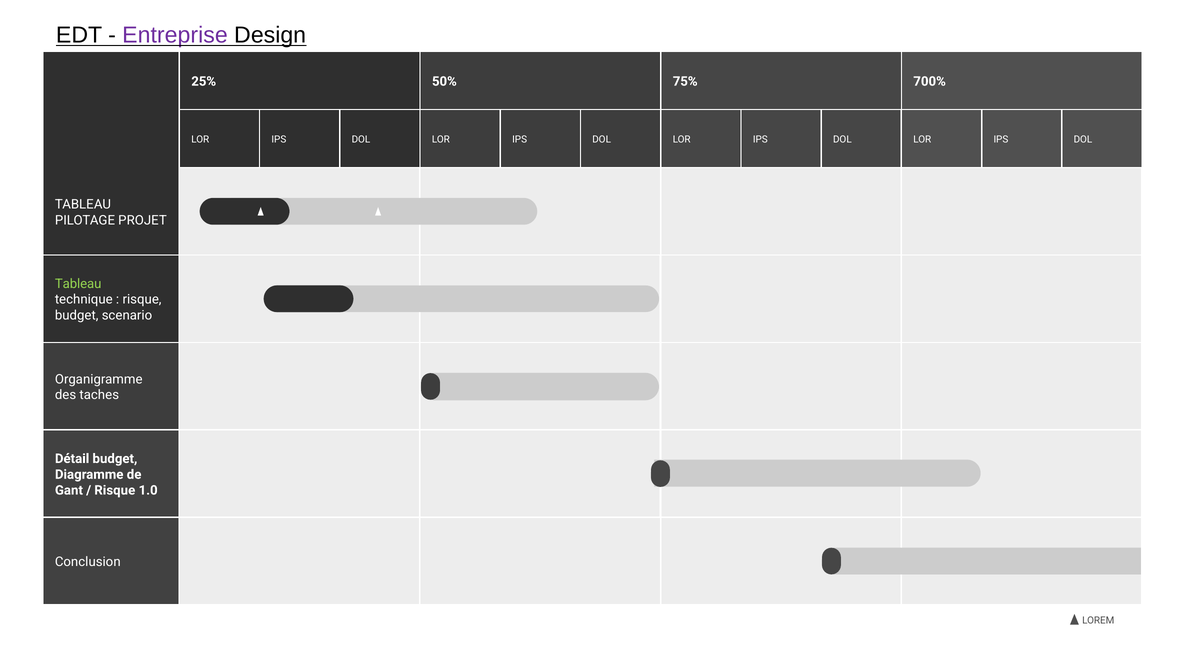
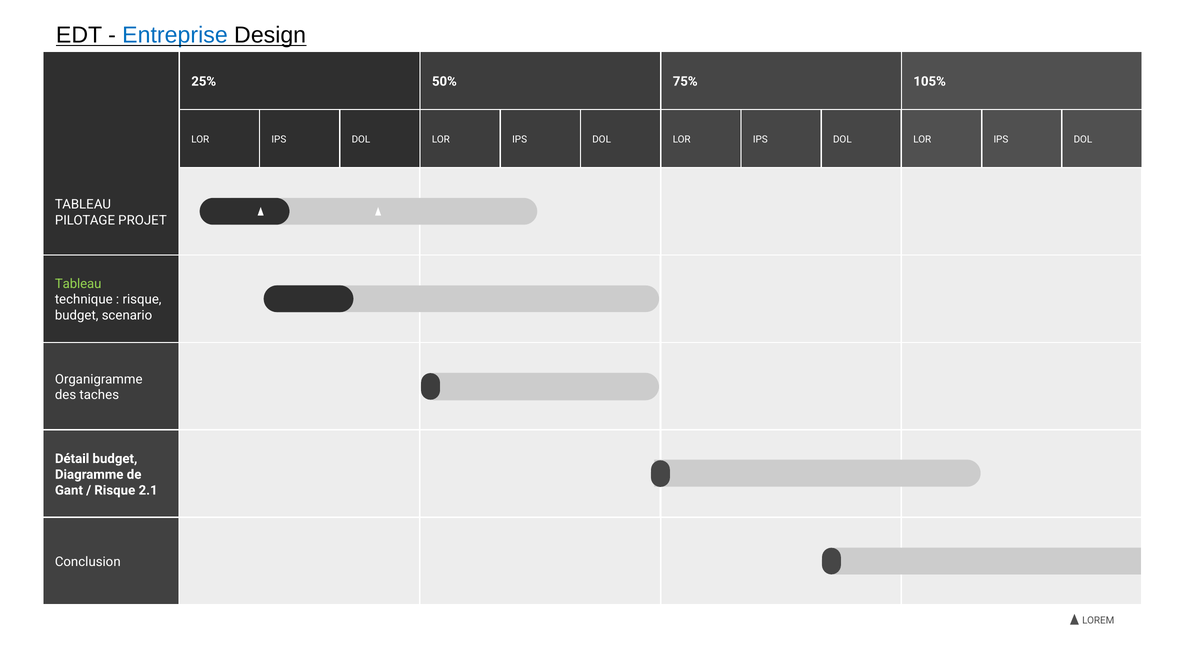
Entreprise colour: purple -> blue
700%: 700% -> 105%
1.0: 1.0 -> 2.1
